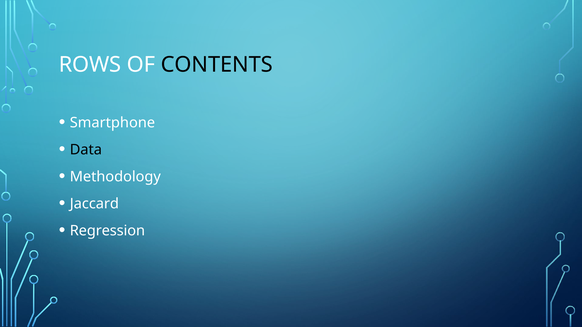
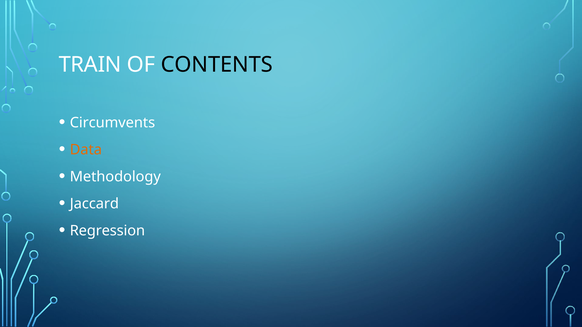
ROWS: ROWS -> TRAIN
Smartphone: Smartphone -> Circumvents
Data colour: black -> orange
